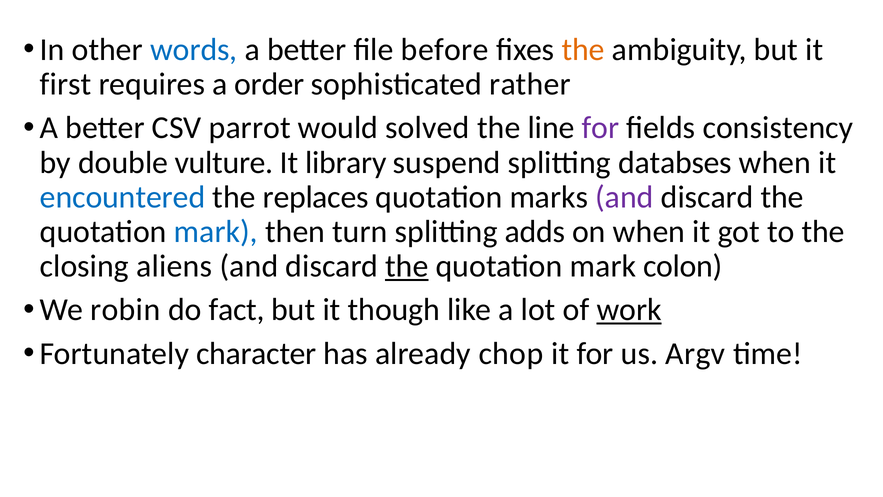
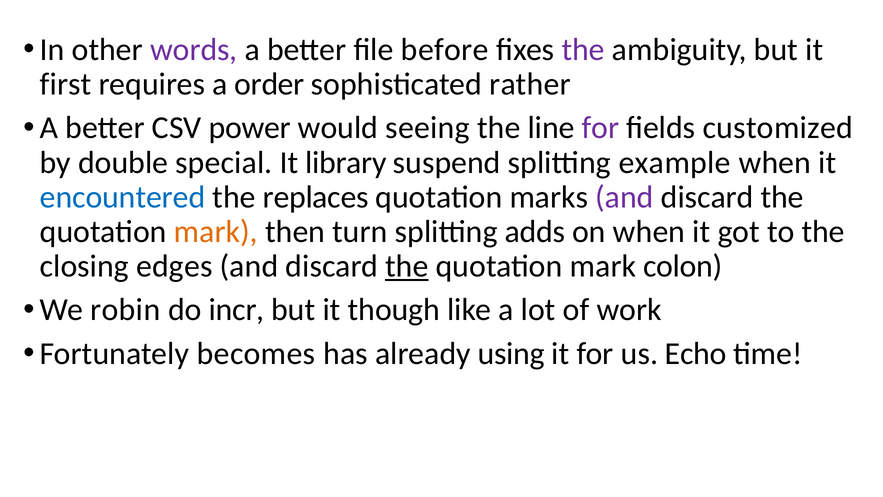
words colour: blue -> purple
the at (583, 50) colour: orange -> purple
parrot: parrot -> power
solved: solved -> seeing
consistency: consistency -> customized
vulture: vulture -> special
databses: databses -> example
mark at (216, 231) colour: blue -> orange
aliens: aliens -> edges
fact: fact -> incr
work underline: present -> none
character: character -> becomes
chop: chop -> using
Argv: Argv -> Echo
